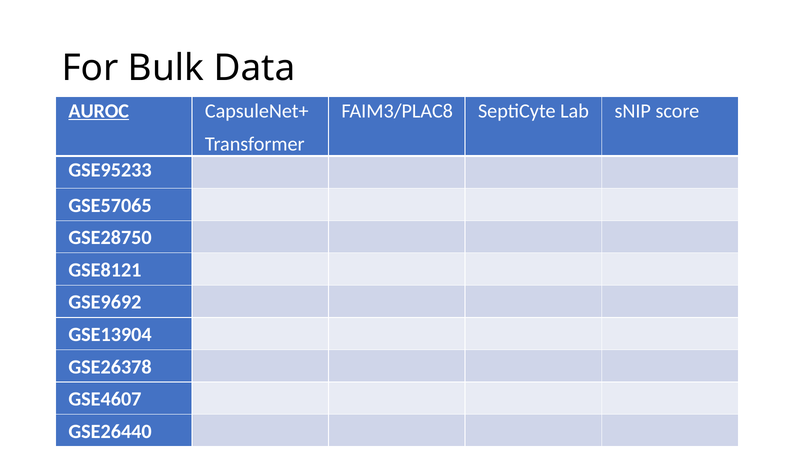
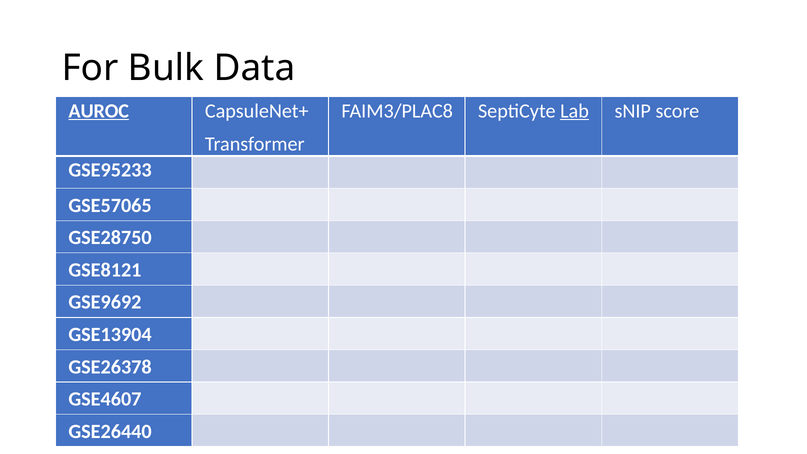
Lab underline: none -> present
